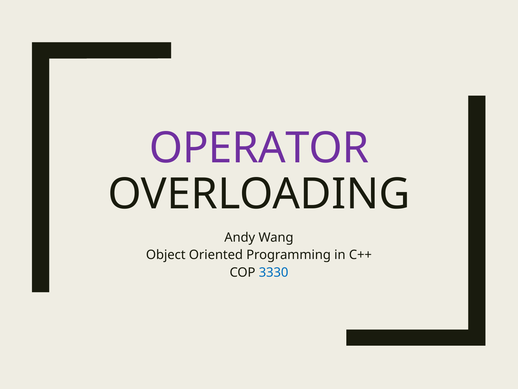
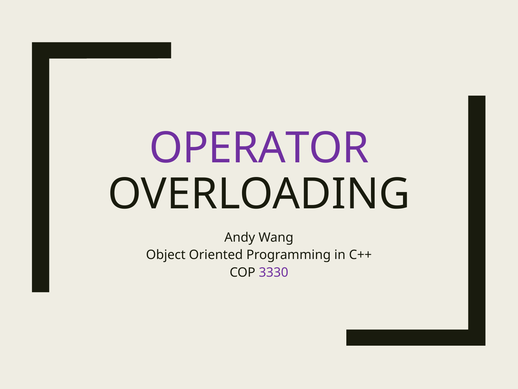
3330 colour: blue -> purple
